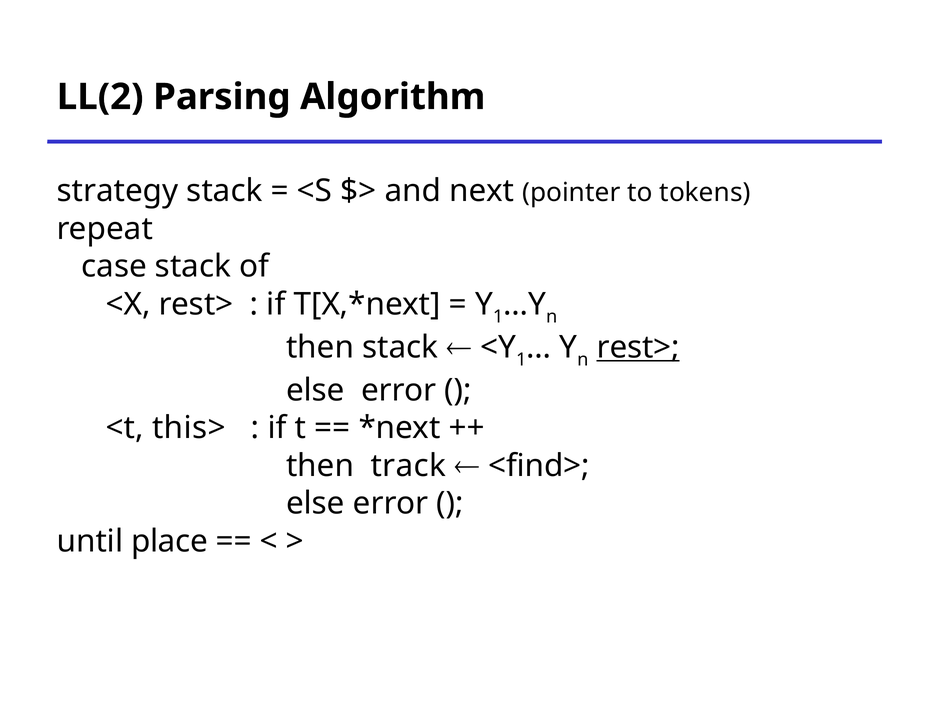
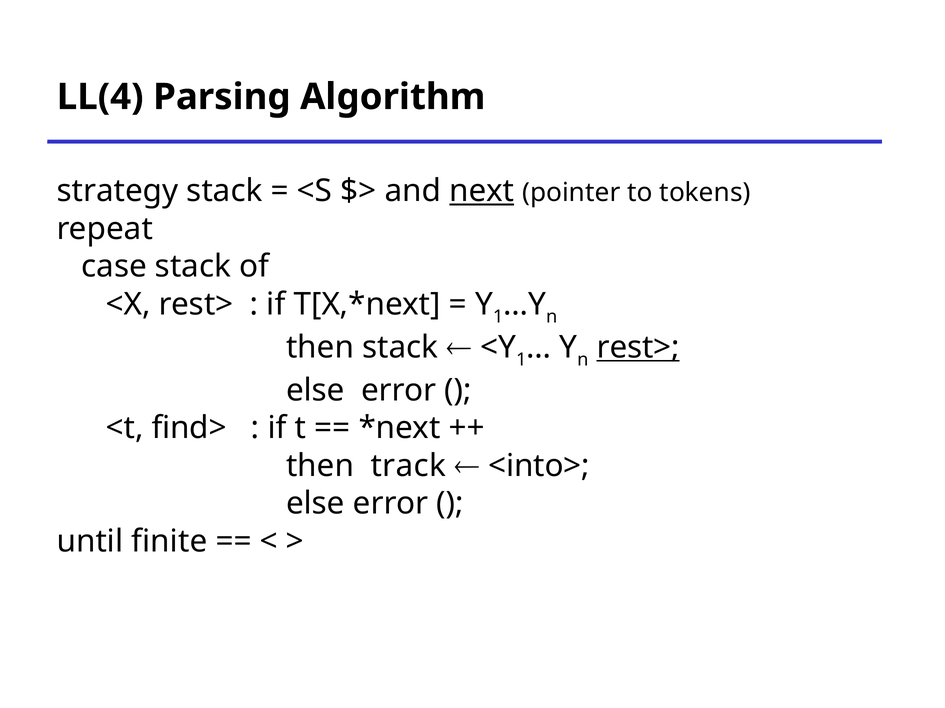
LL(2: LL(2 -> LL(4
next underline: none -> present
this>: this> -> find>
<find>: <find> -> <into>
place: place -> finite
